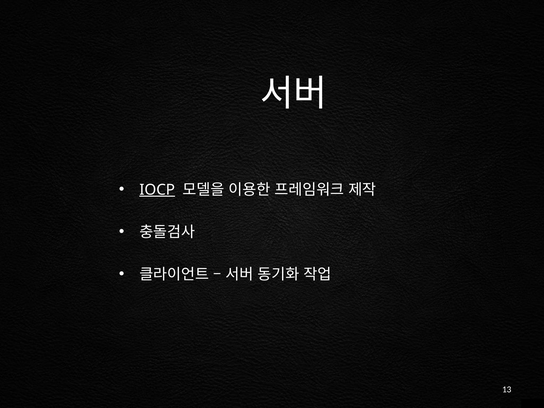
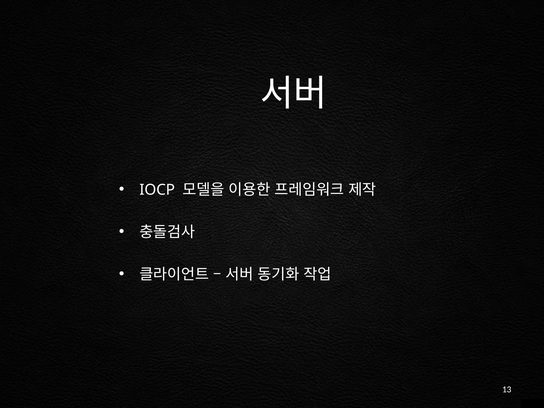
IOCP underline: present -> none
